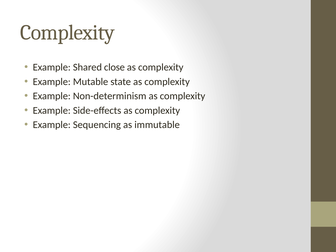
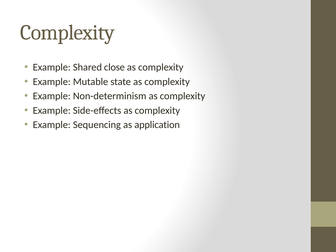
immutable: immutable -> application
